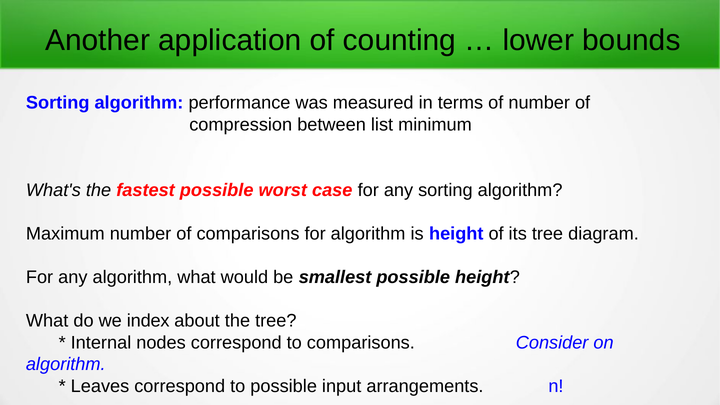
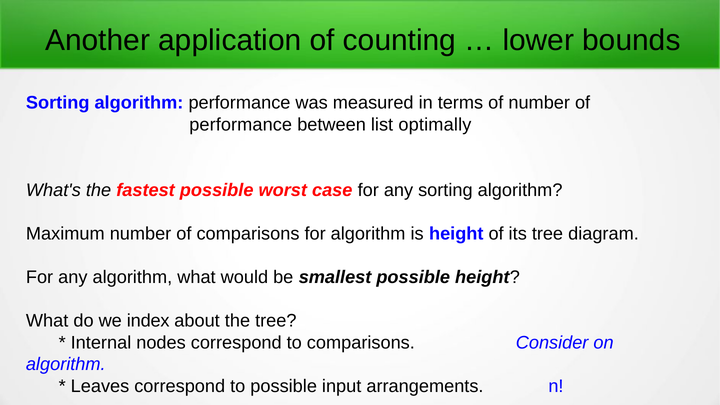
compression at (241, 125): compression -> performance
minimum: minimum -> optimally
